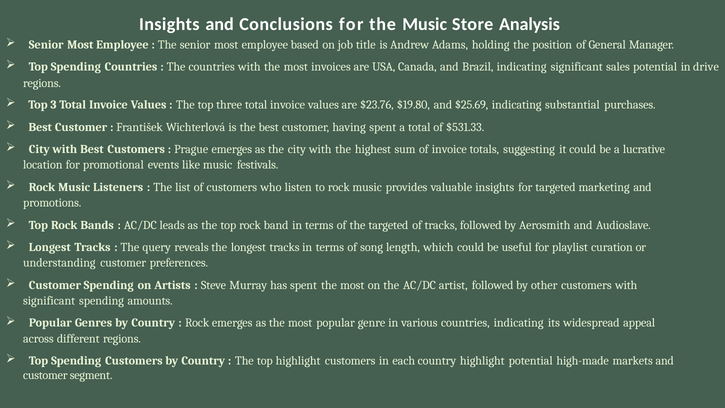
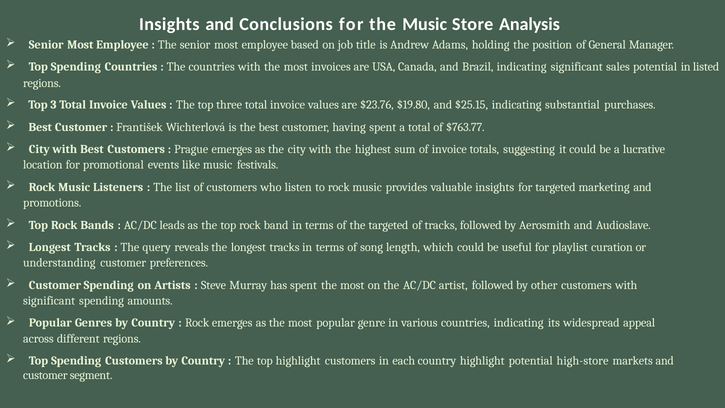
drive: drive -> listed
$25.69: $25.69 -> $25.15
$531.33: $531.33 -> $763.77
high-made: high-made -> high-store
